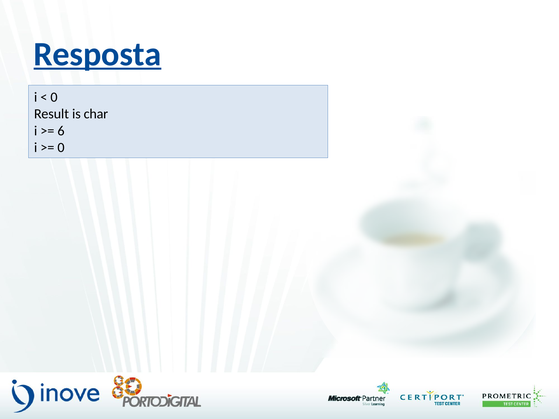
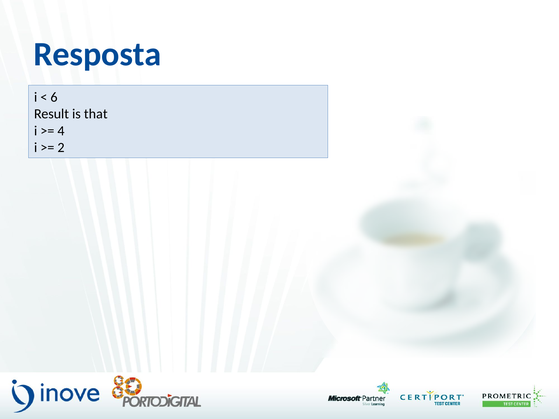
Resposta underline: present -> none
0 at (54, 97): 0 -> 6
char: char -> that
6: 6 -> 4
0 at (61, 148): 0 -> 2
